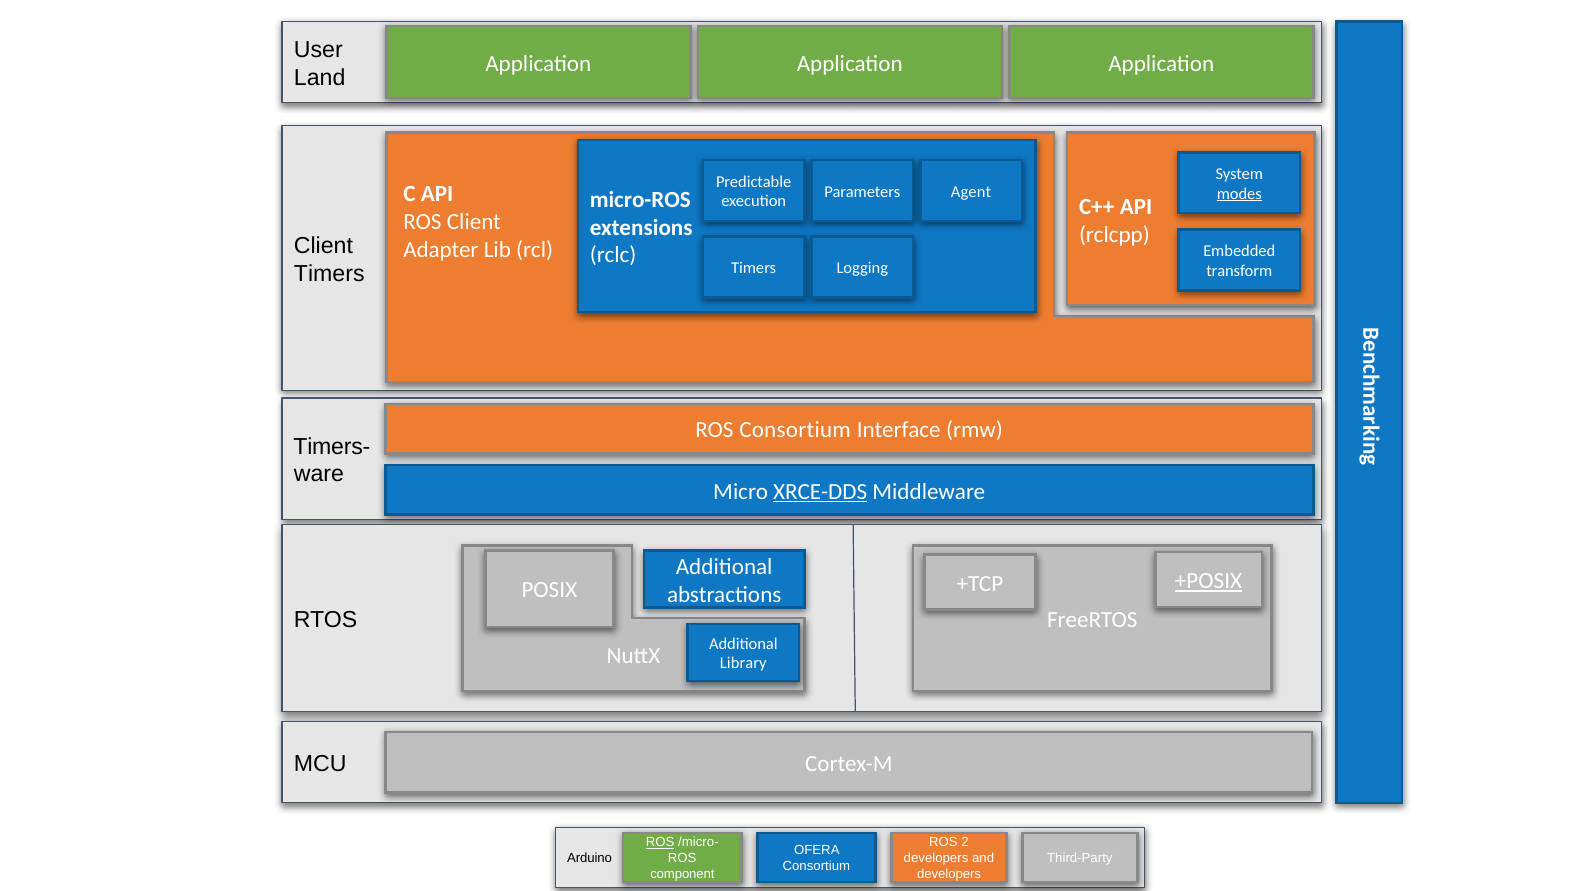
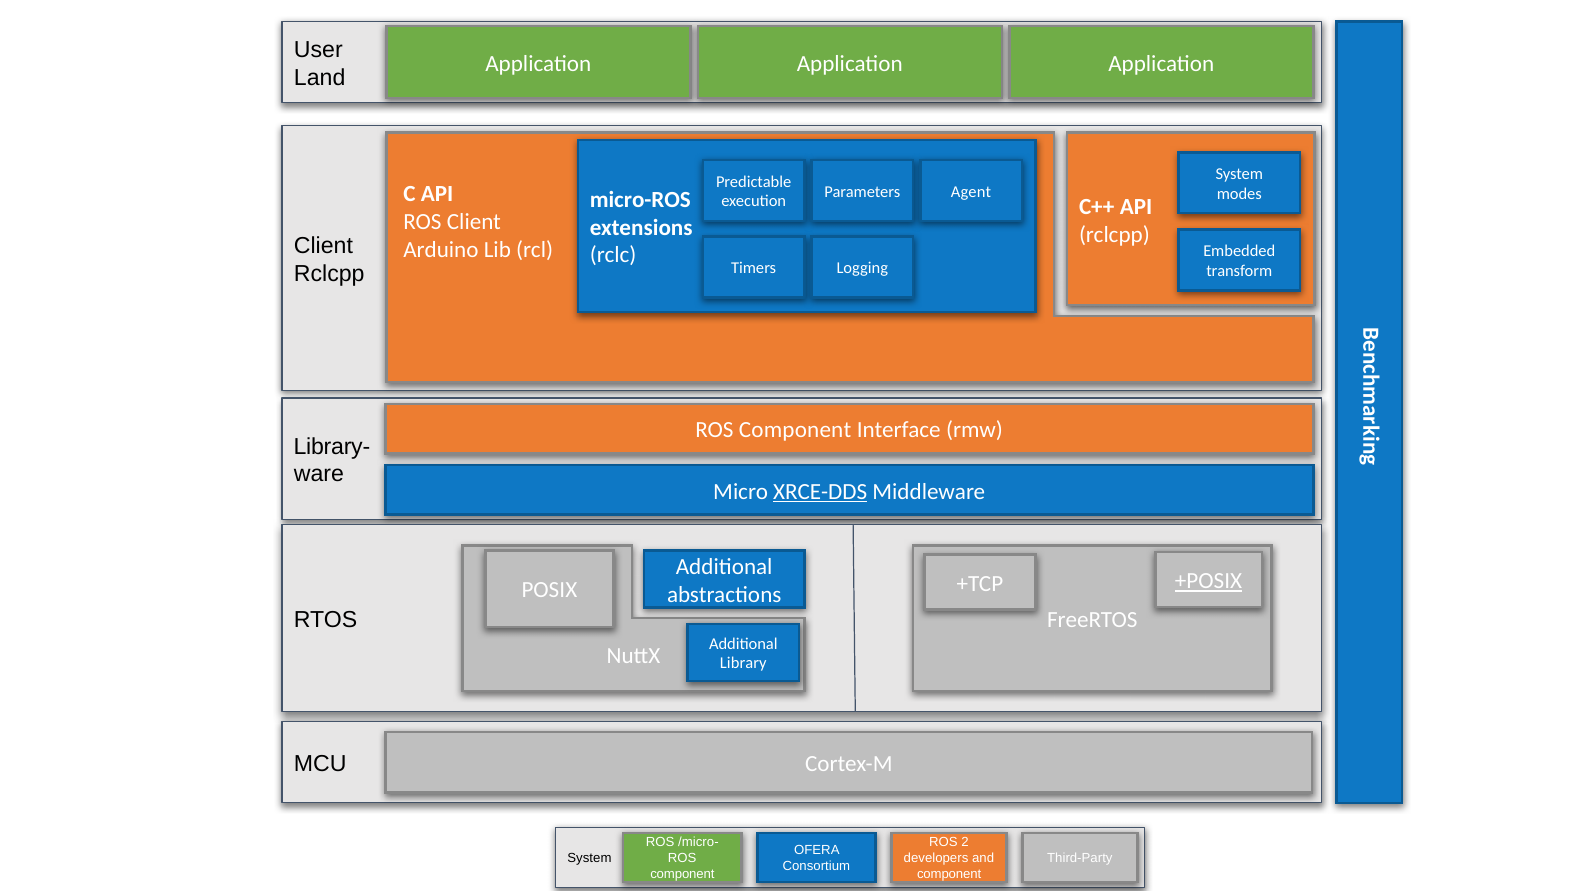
modes underline: present -> none
Adapter: Adapter -> Arduino
Timers at (329, 274): Timers -> Rclcpp
Consortium at (795, 430): Consortium -> Component
Timers-: Timers- -> Library-
ROS at (660, 843) underline: present -> none
Arduino at (590, 859): Arduino -> System
developers at (949, 875): developers -> component
